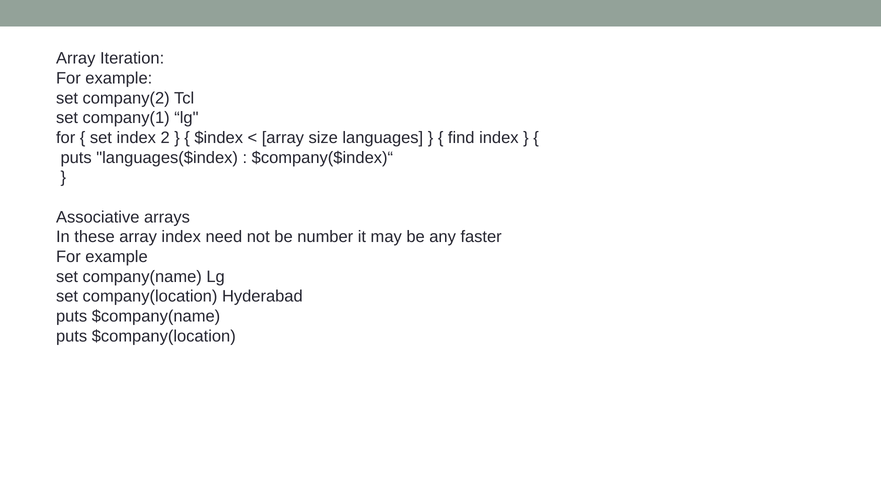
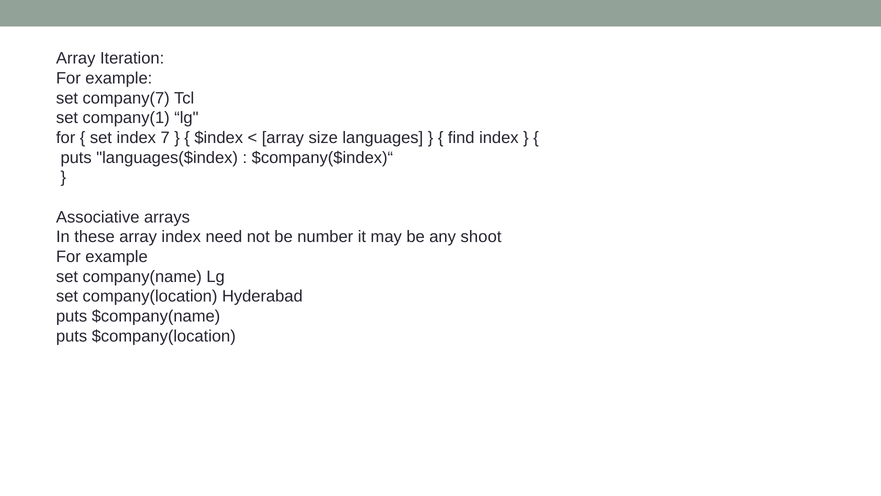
company(2: company(2 -> company(7
2: 2 -> 7
faster: faster -> shoot
